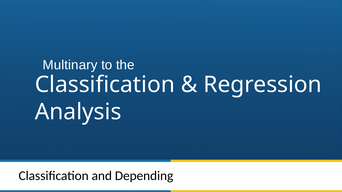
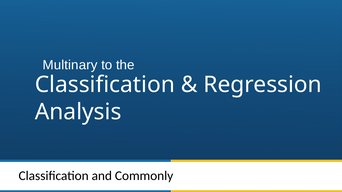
Depending: Depending -> Commonly
